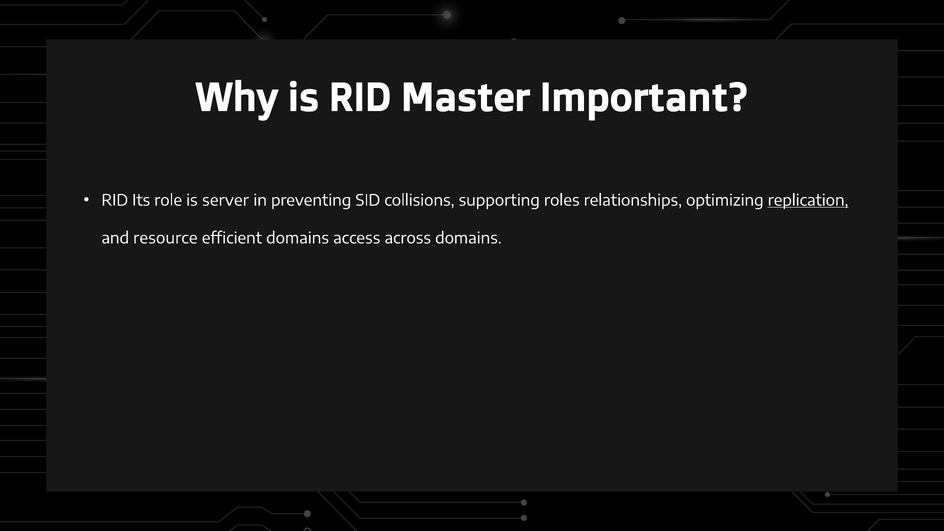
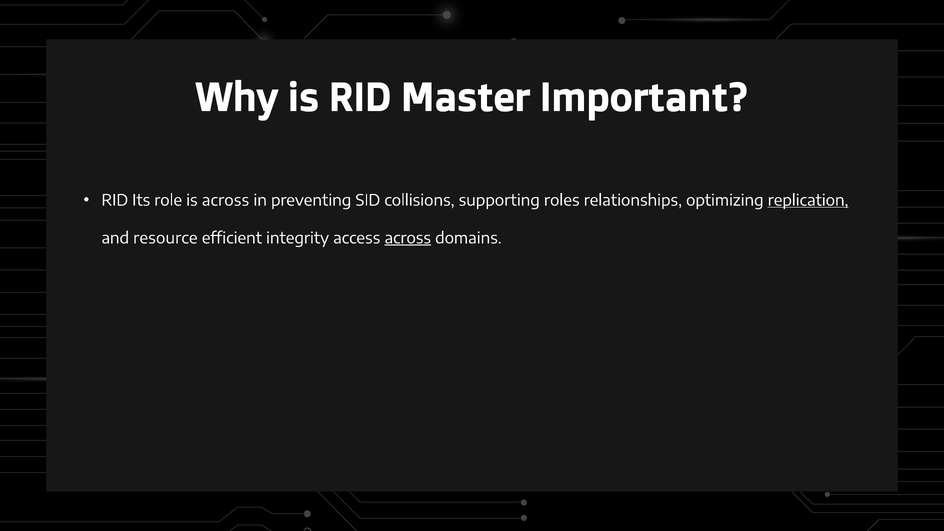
is server: server -> across
efficient domains: domains -> integrity
across at (408, 238) underline: none -> present
